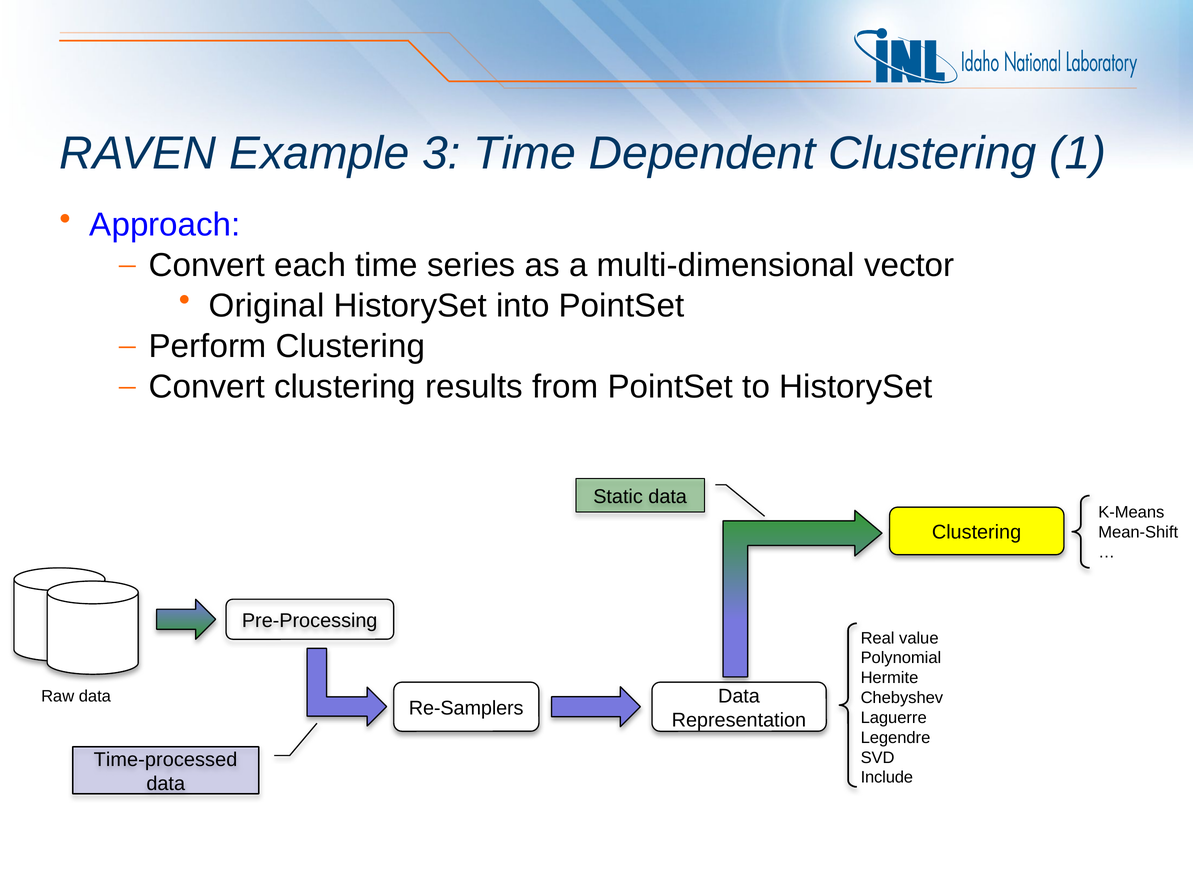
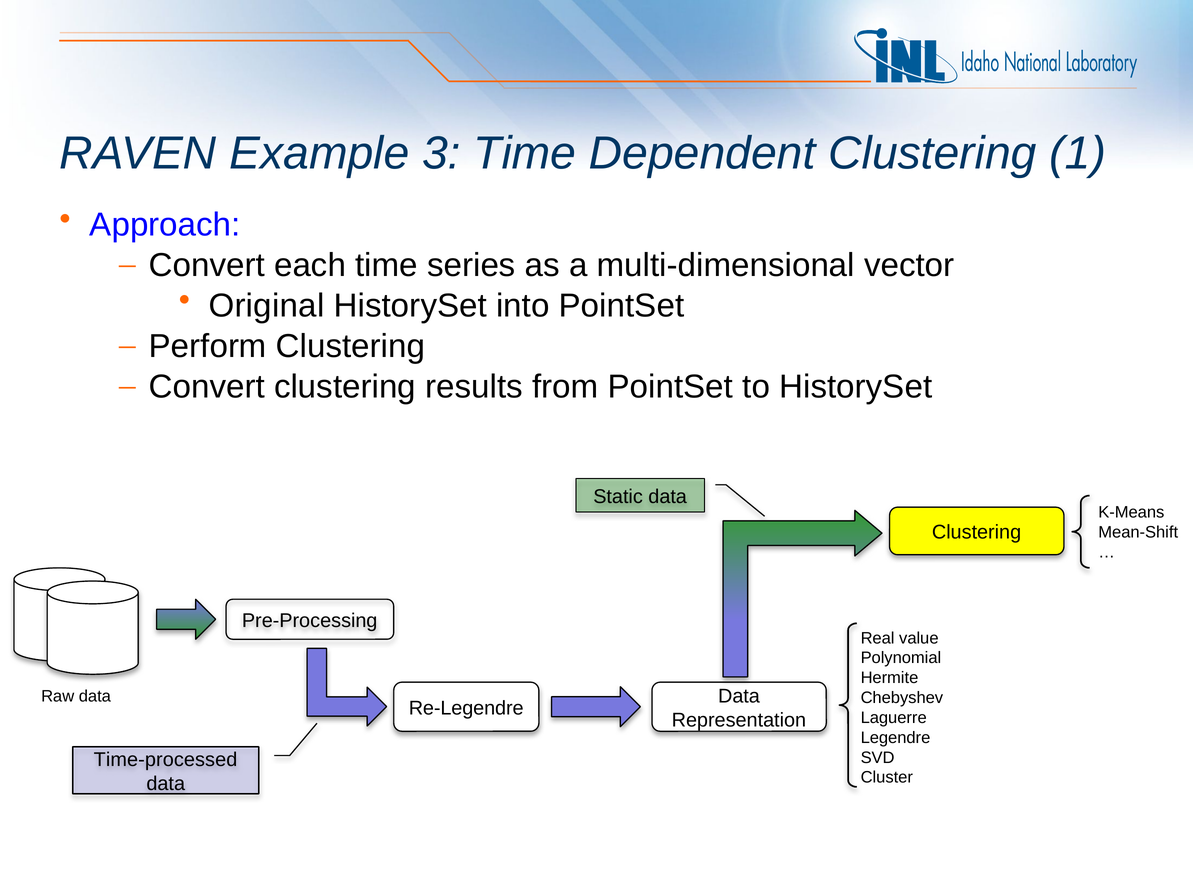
Re-Samplers: Re-Samplers -> Re-Legendre
Include: Include -> Cluster
